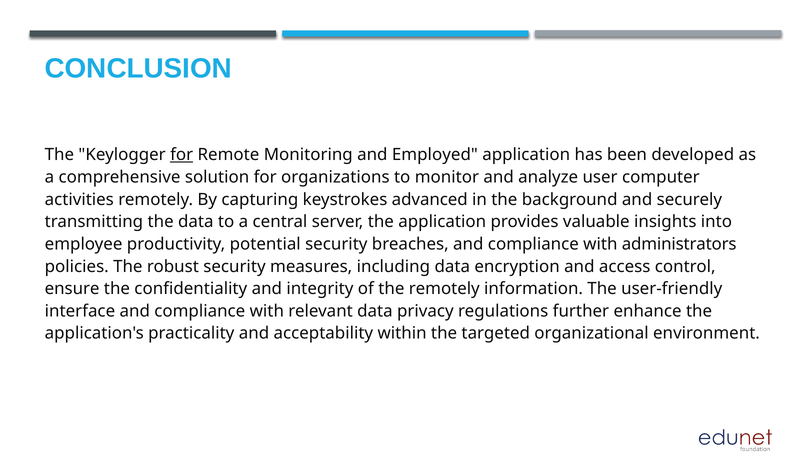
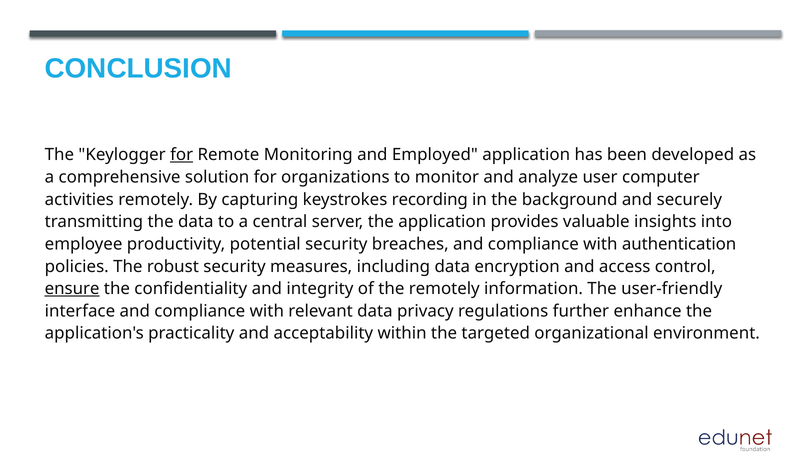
advanced: advanced -> recording
administrators: administrators -> authentication
ensure underline: none -> present
